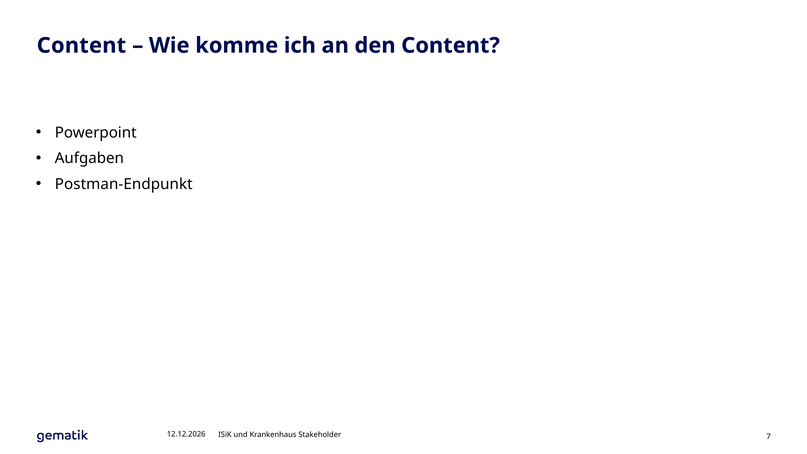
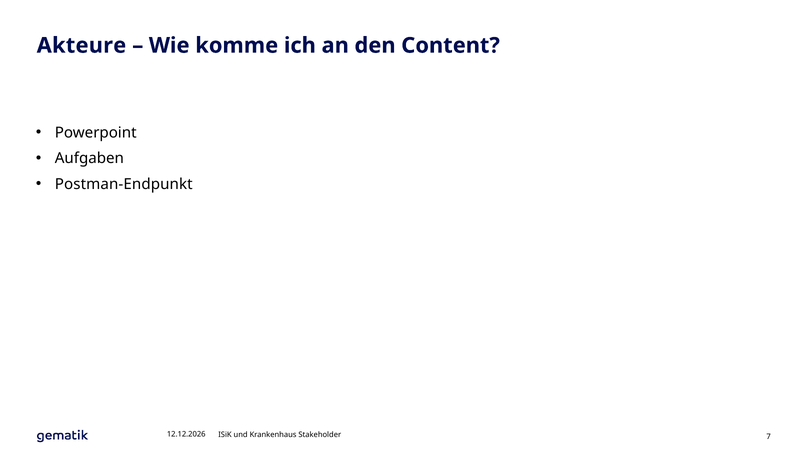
Content at (81, 45): Content -> Akteure
